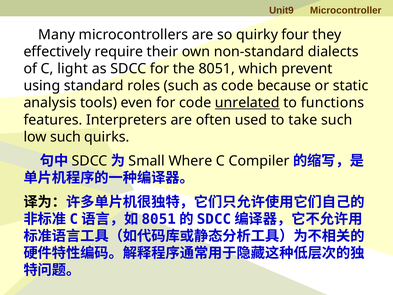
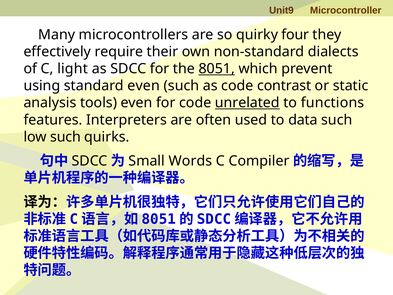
8051 underline: none -> present
standard roles: roles -> even
because: because -> contrast
take: take -> data
Where: Where -> Words
